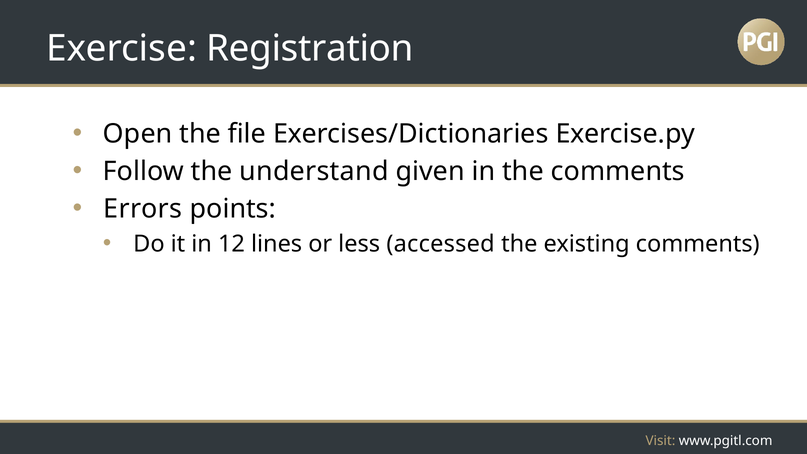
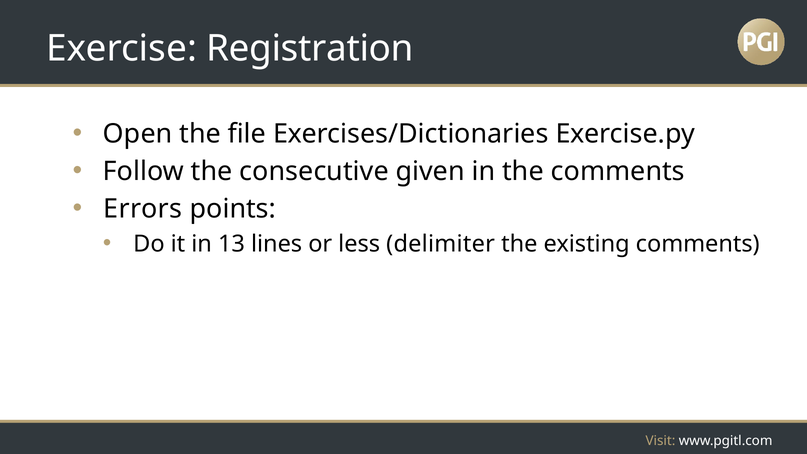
understand: understand -> consecutive
12: 12 -> 13
accessed: accessed -> delimiter
